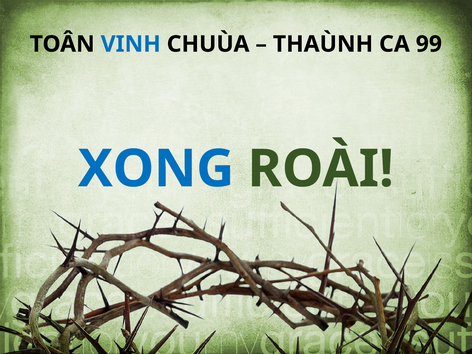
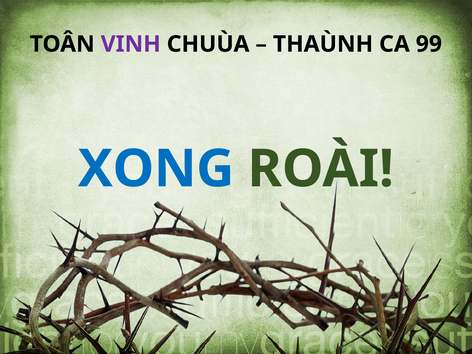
VINH colour: blue -> purple
